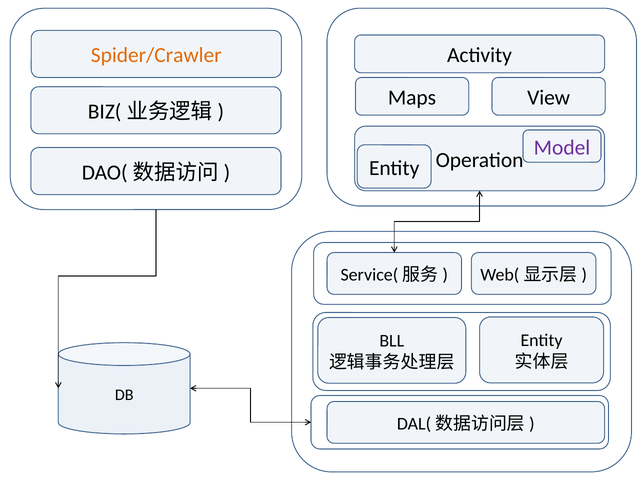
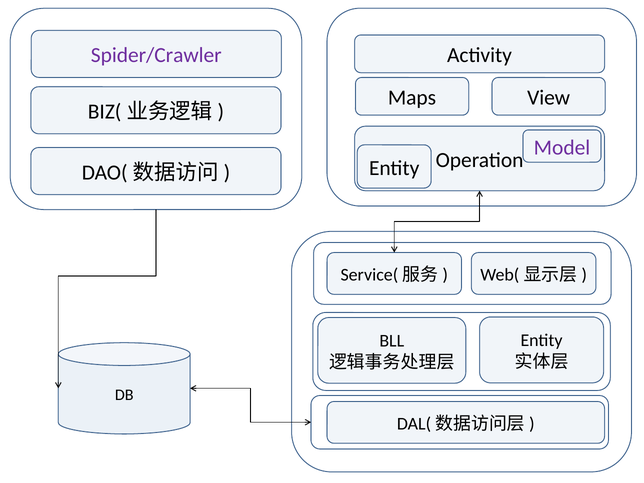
Spider/Crawler colour: orange -> purple
